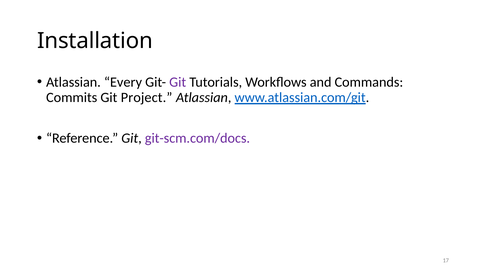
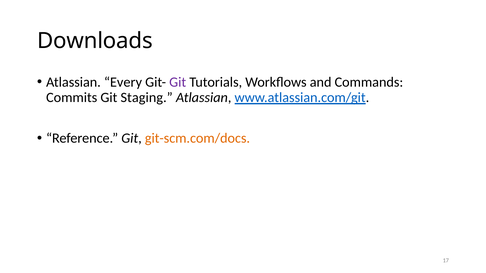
Installation: Installation -> Downloads
Project: Project -> Staging
git-scm.com/docs colour: purple -> orange
